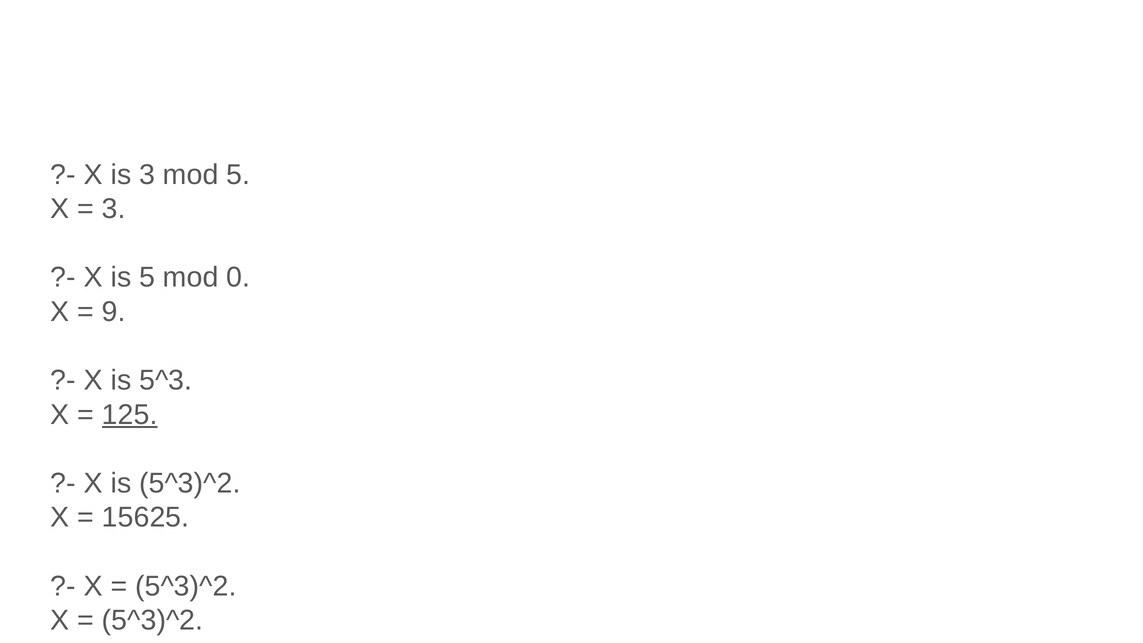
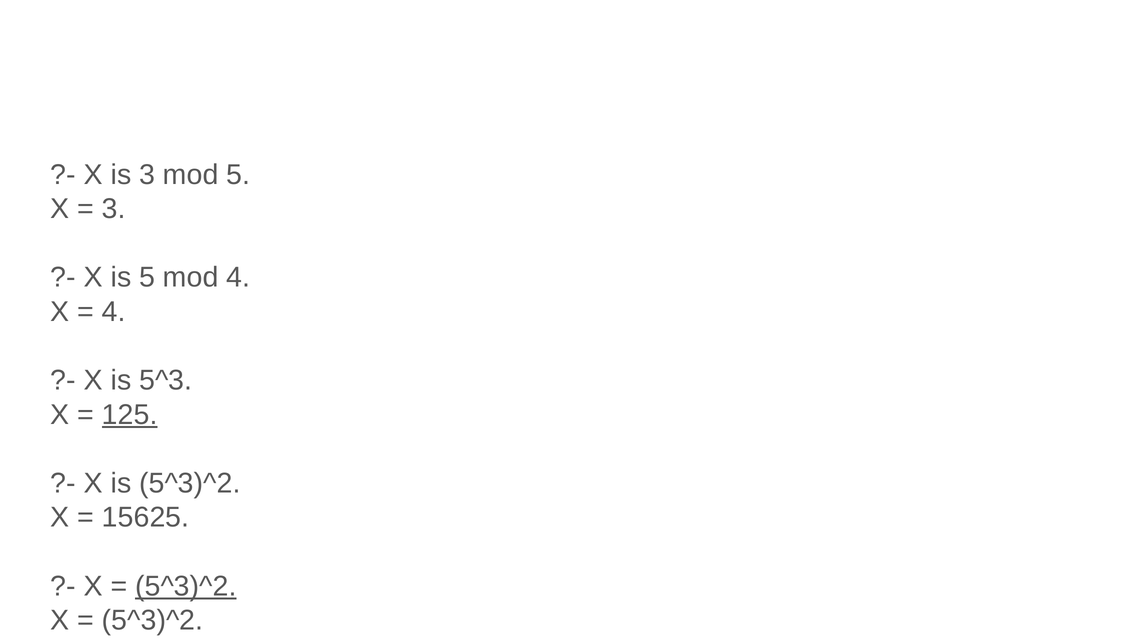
mod 0: 0 -> 4
9 at (114, 312): 9 -> 4
5^3)^2 at (186, 586) underline: none -> present
